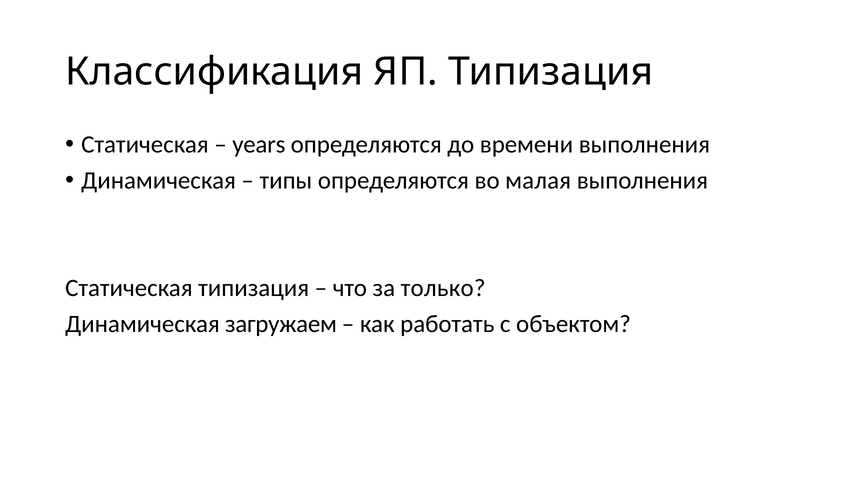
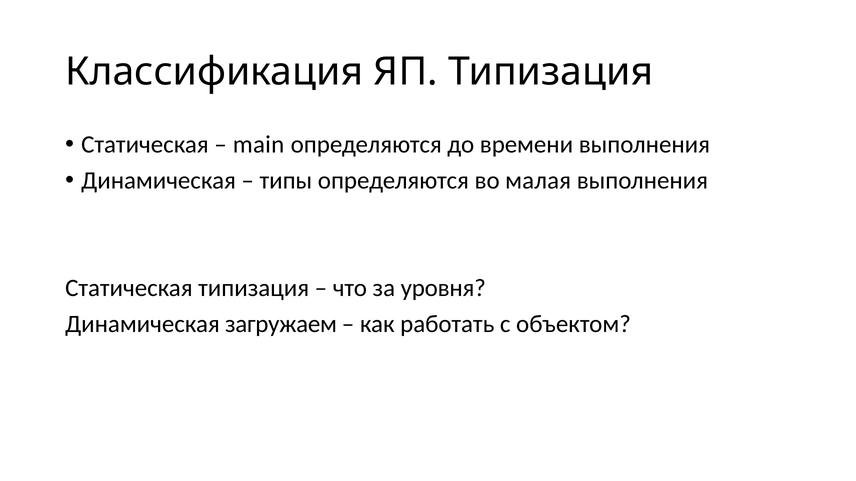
years: years -> main
только: только -> уровня
